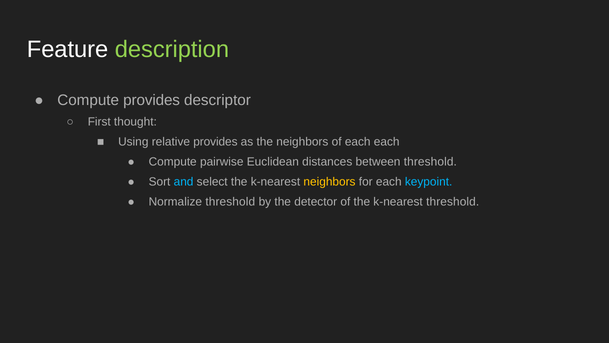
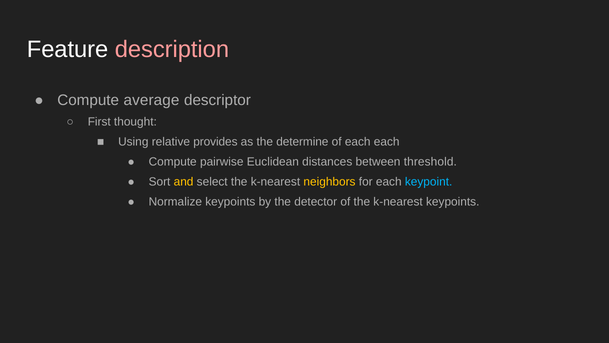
description colour: light green -> pink
Compute provides: provides -> average
the neighbors: neighbors -> determine
and colour: light blue -> yellow
Normalize threshold: threshold -> keypoints
k-nearest threshold: threshold -> keypoints
